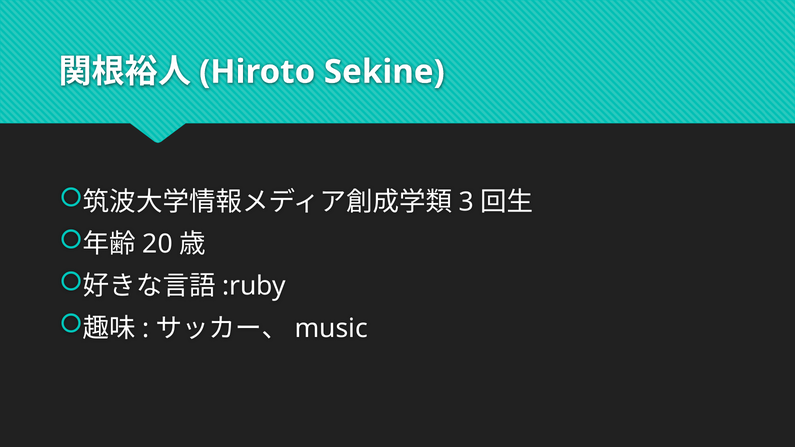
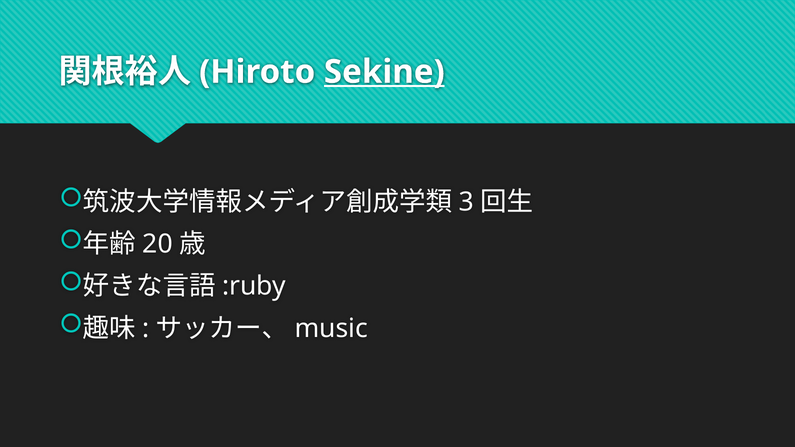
Sekine underline: none -> present
